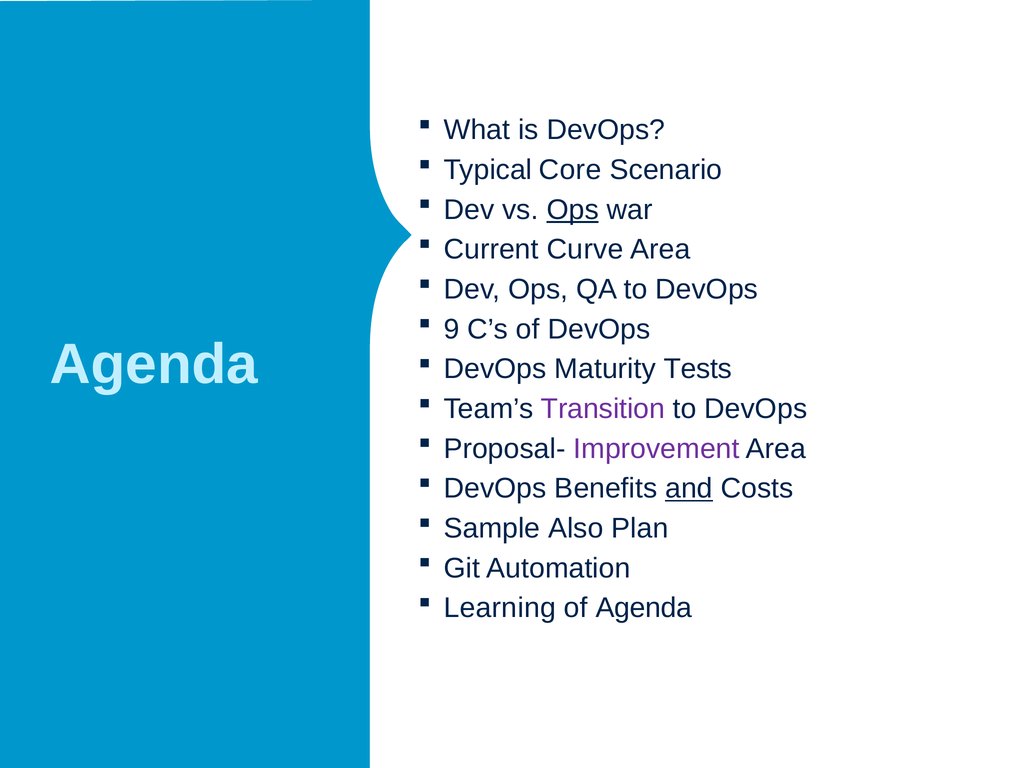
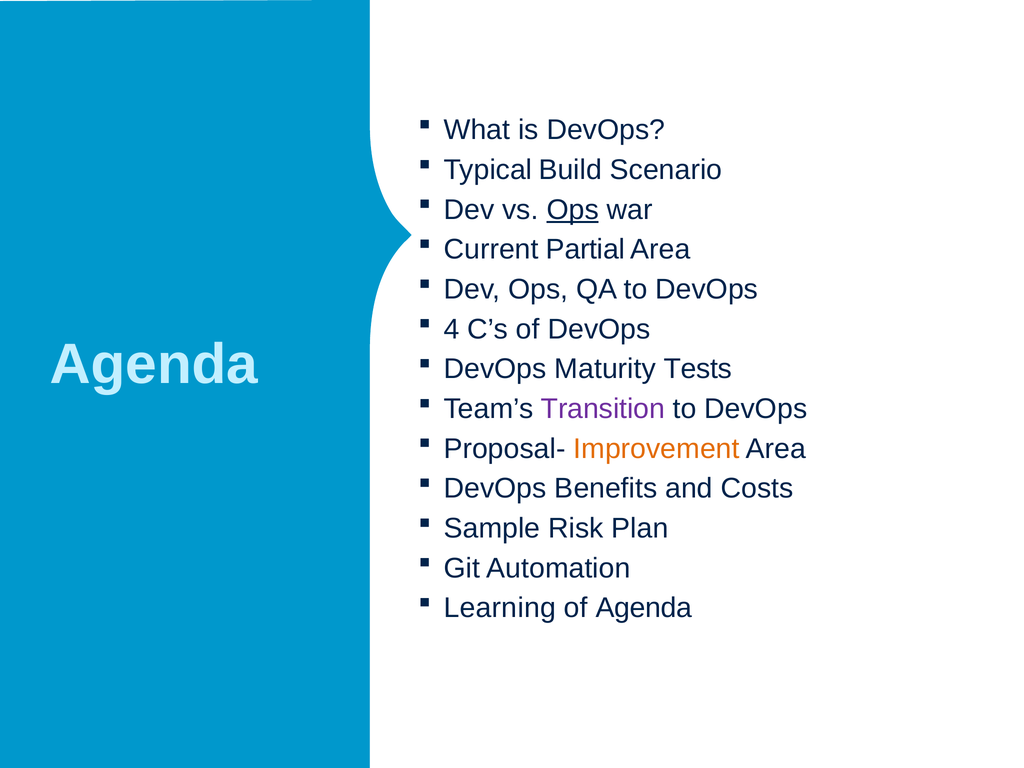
Core: Core -> Build
Curve: Curve -> Partial
9: 9 -> 4
Improvement colour: purple -> orange
and underline: present -> none
Also: Also -> Risk
